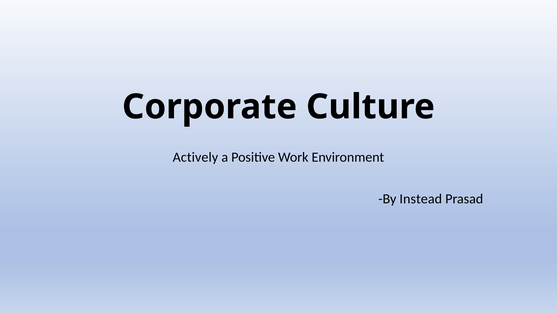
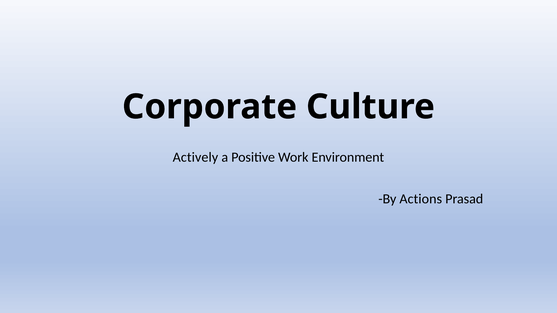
Instead: Instead -> Actions
